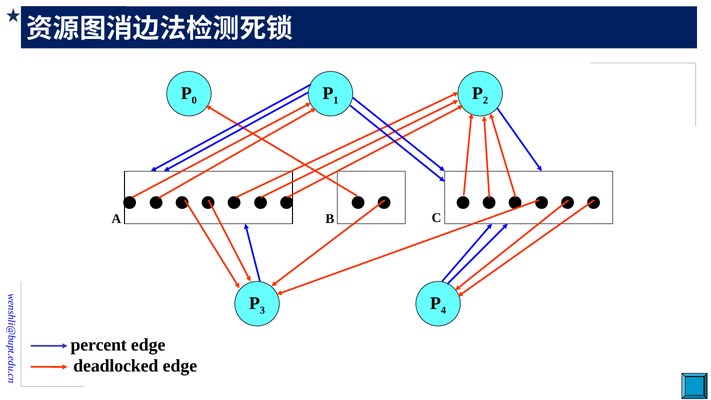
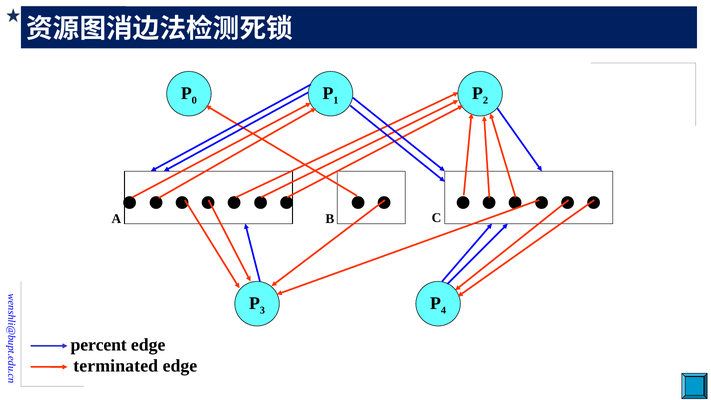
deadlocked: deadlocked -> terminated
